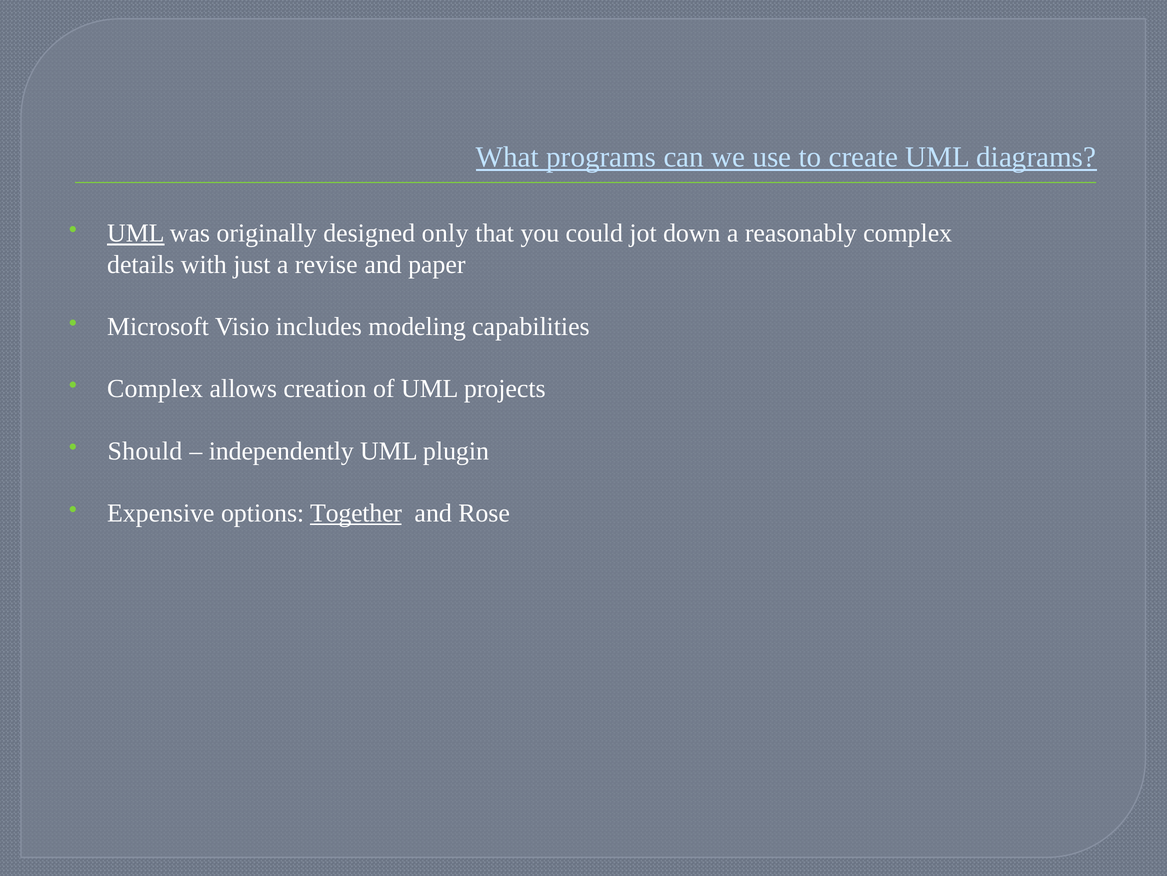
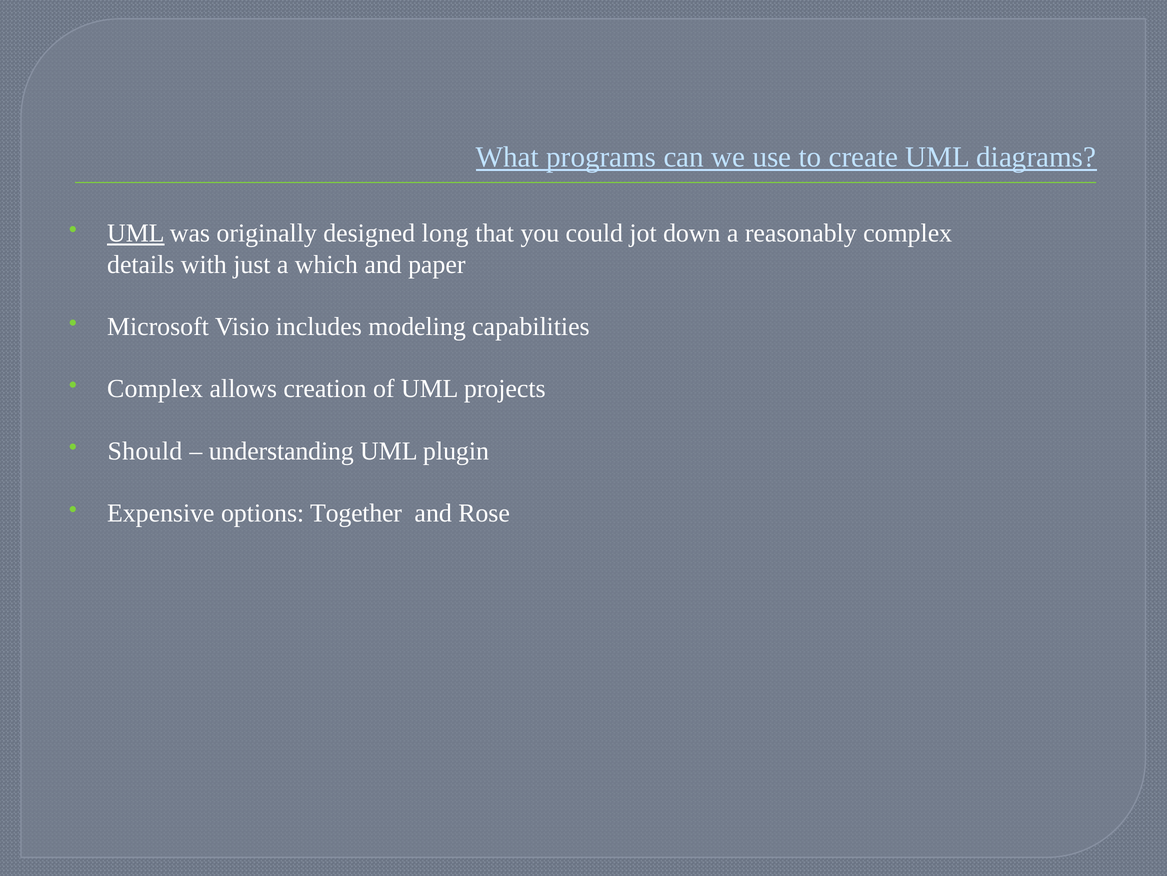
only: only -> long
revise: revise -> which
independently: independently -> understanding
Together underline: present -> none
